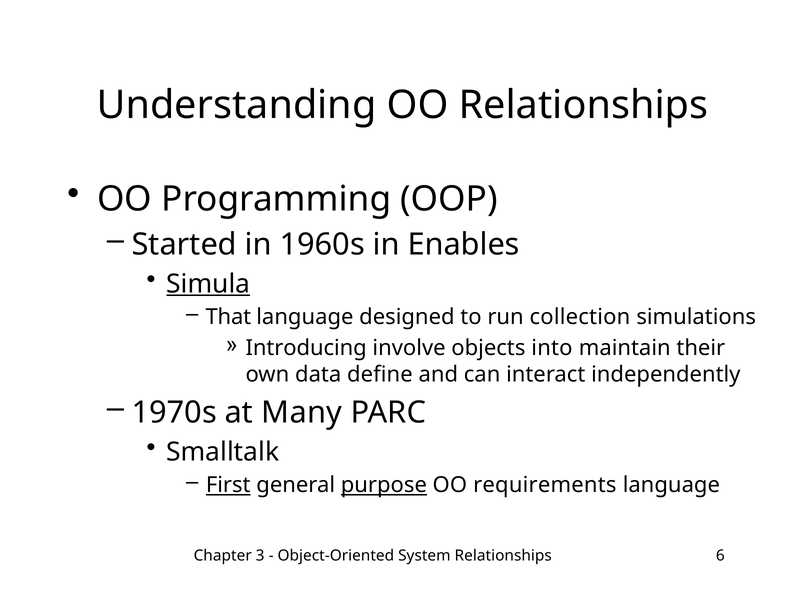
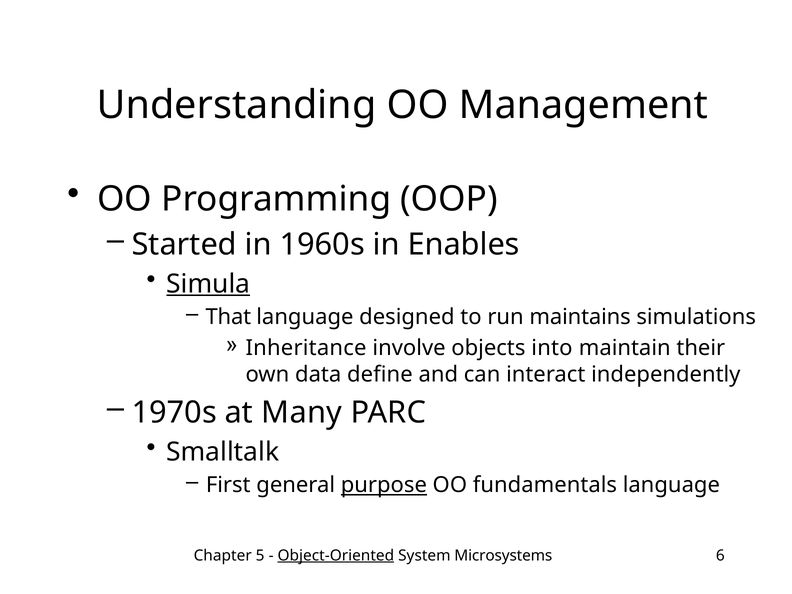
OO Relationships: Relationships -> Management
collection: collection -> maintains
Introducing: Introducing -> Inheritance
First underline: present -> none
requirements: requirements -> fundamentals
3: 3 -> 5
Object-Oriented underline: none -> present
System Relationships: Relationships -> Microsystems
